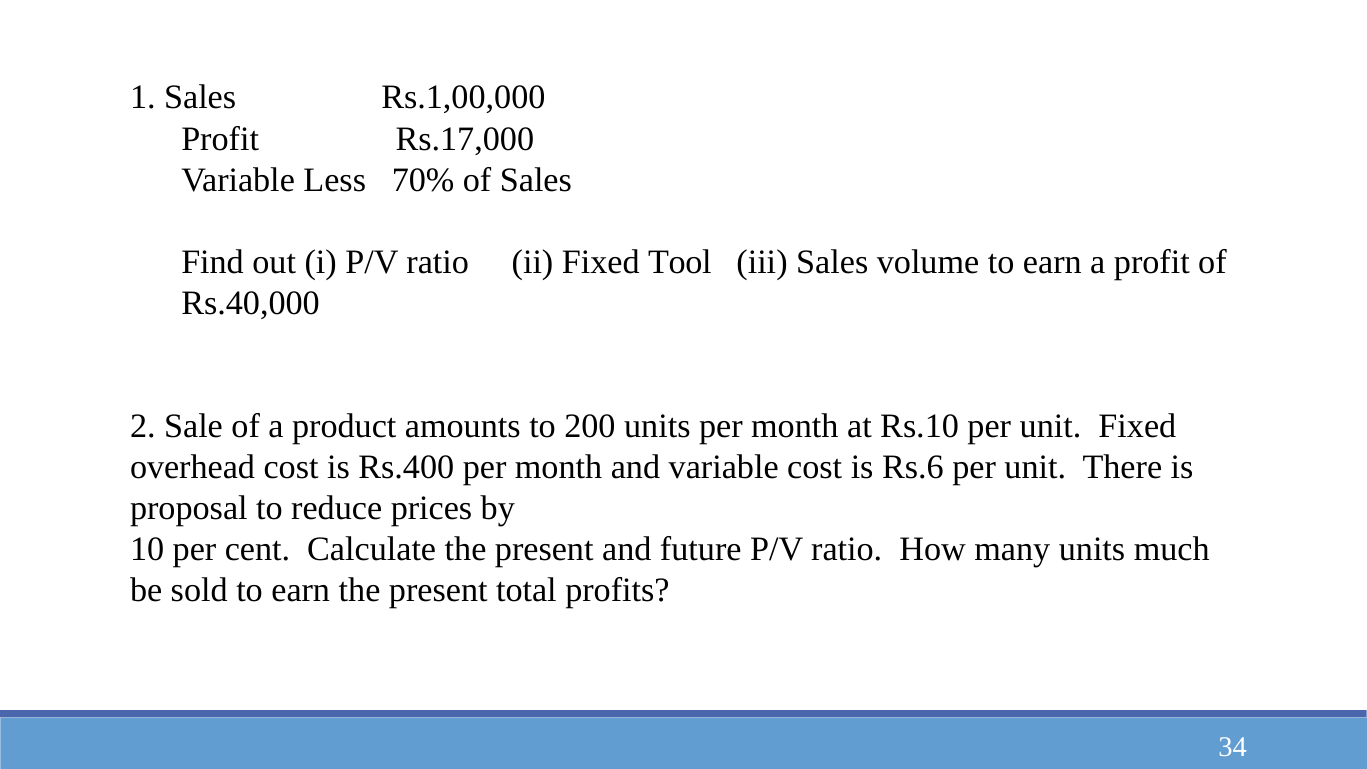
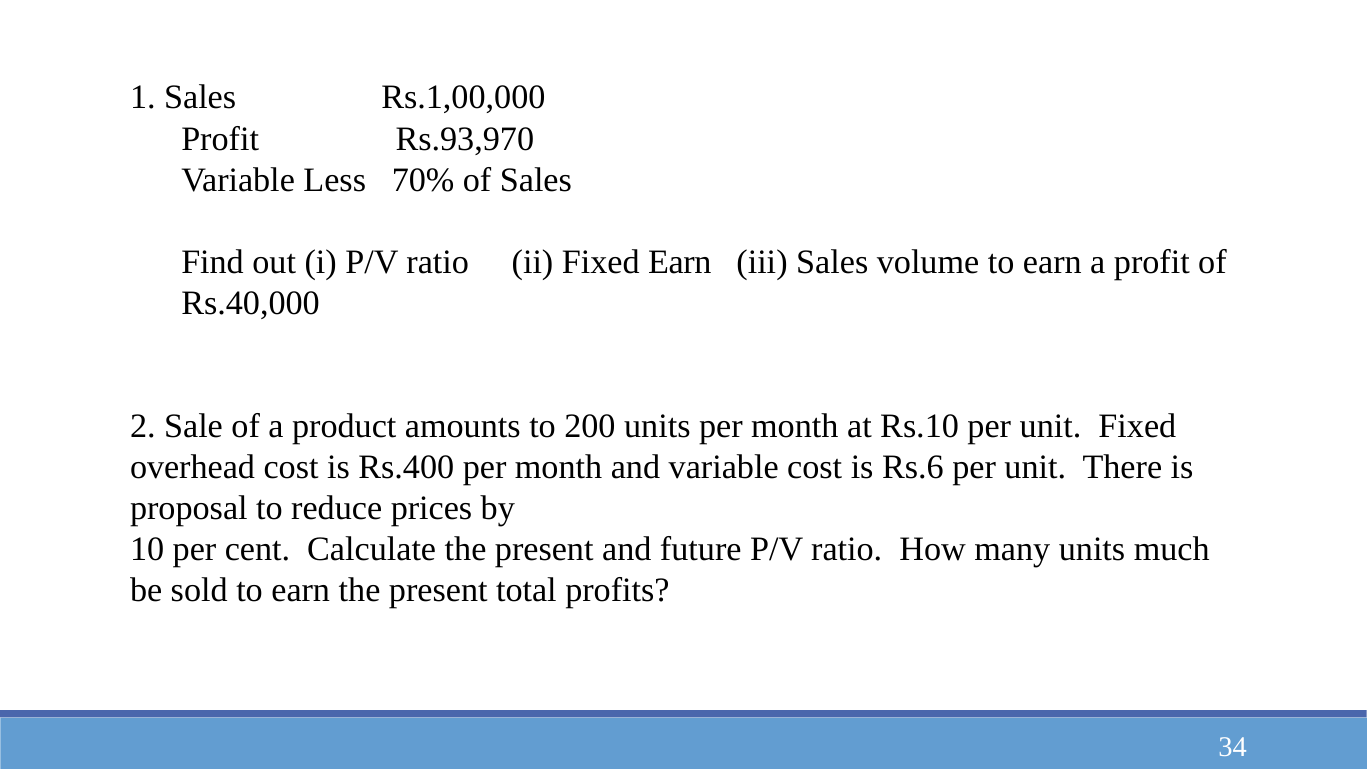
Rs.17,000: Rs.17,000 -> Rs.93,970
Fixed Tool: Tool -> Earn
